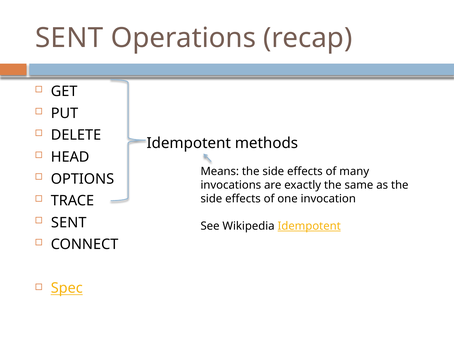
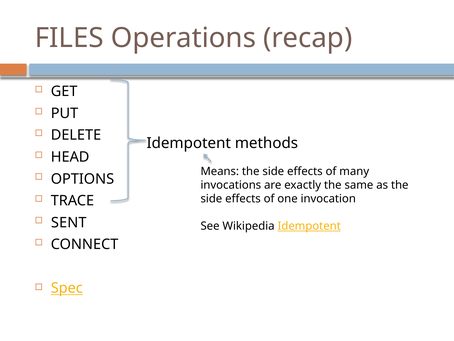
SENT at (69, 38): SENT -> FILES
